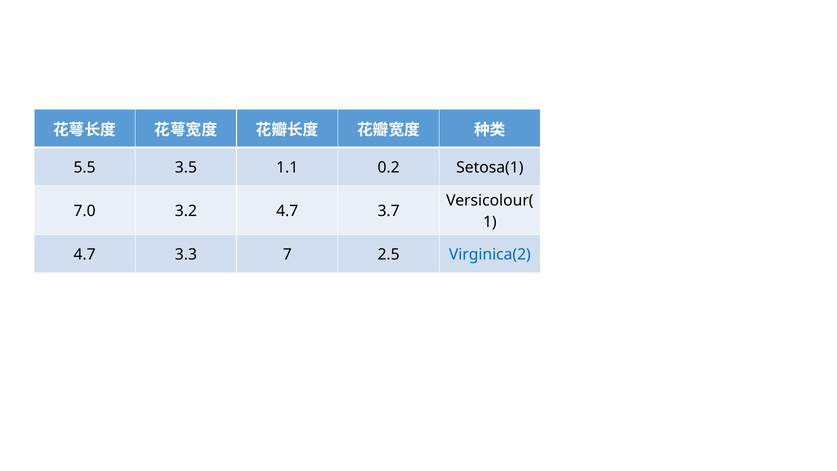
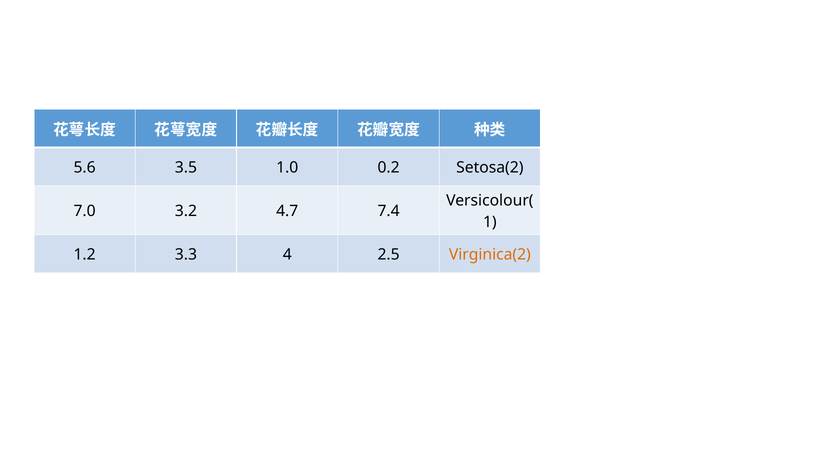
5.5: 5.5 -> 5.6
1.1: 1.1 -> 1.0
Setosa(1: Setosa(1 -> Setosa(2
3.7: 3.7 -> 7.4
4.7 at (85, 255): 4.7 -> 1.2
7: 7 -> 4
Virginica(2 colour: blue -> orange
